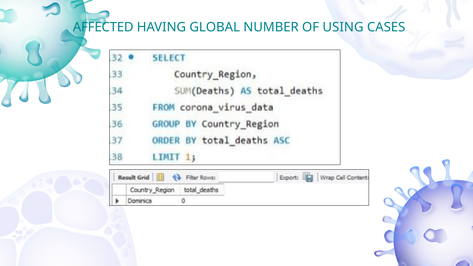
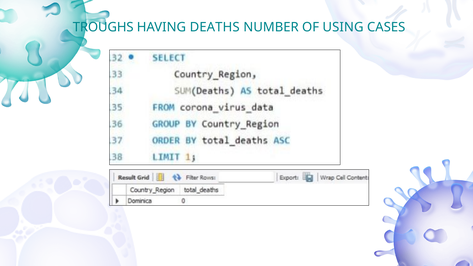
AFFECTED: AFFECTED -> TROUGHS
GLOBAL: GLOBAL -> DEATHS
